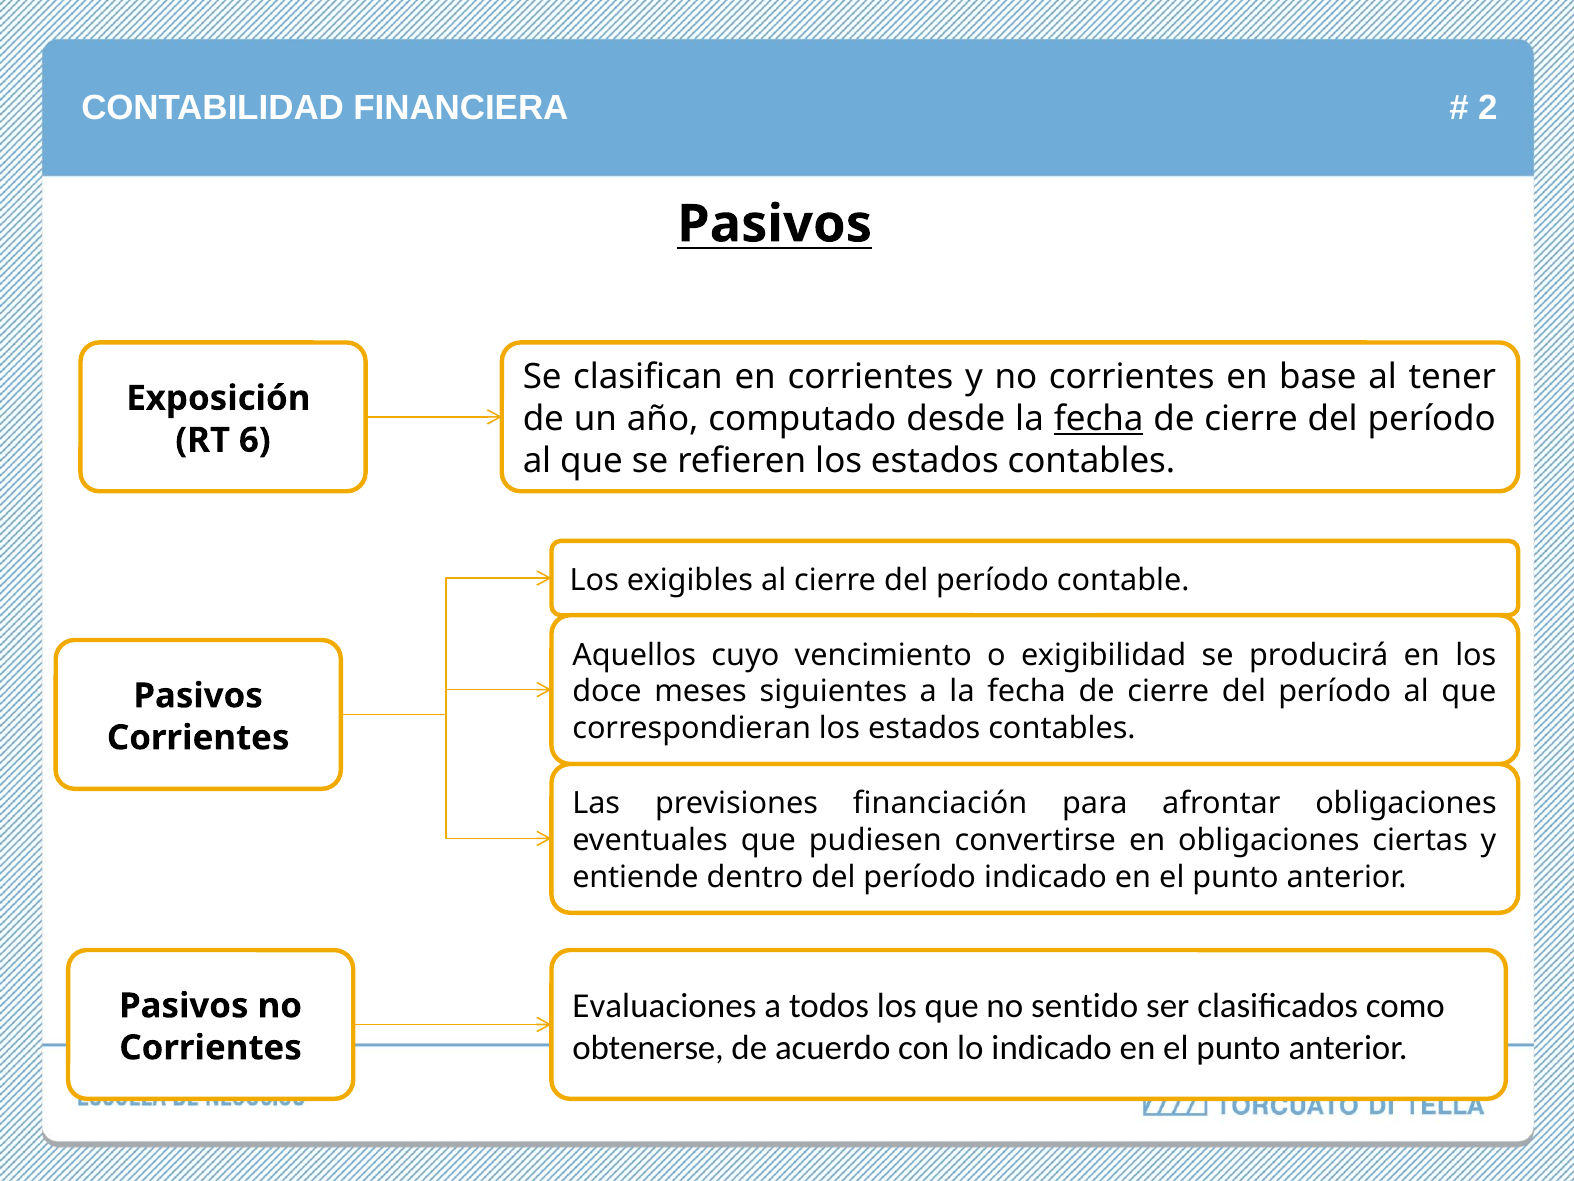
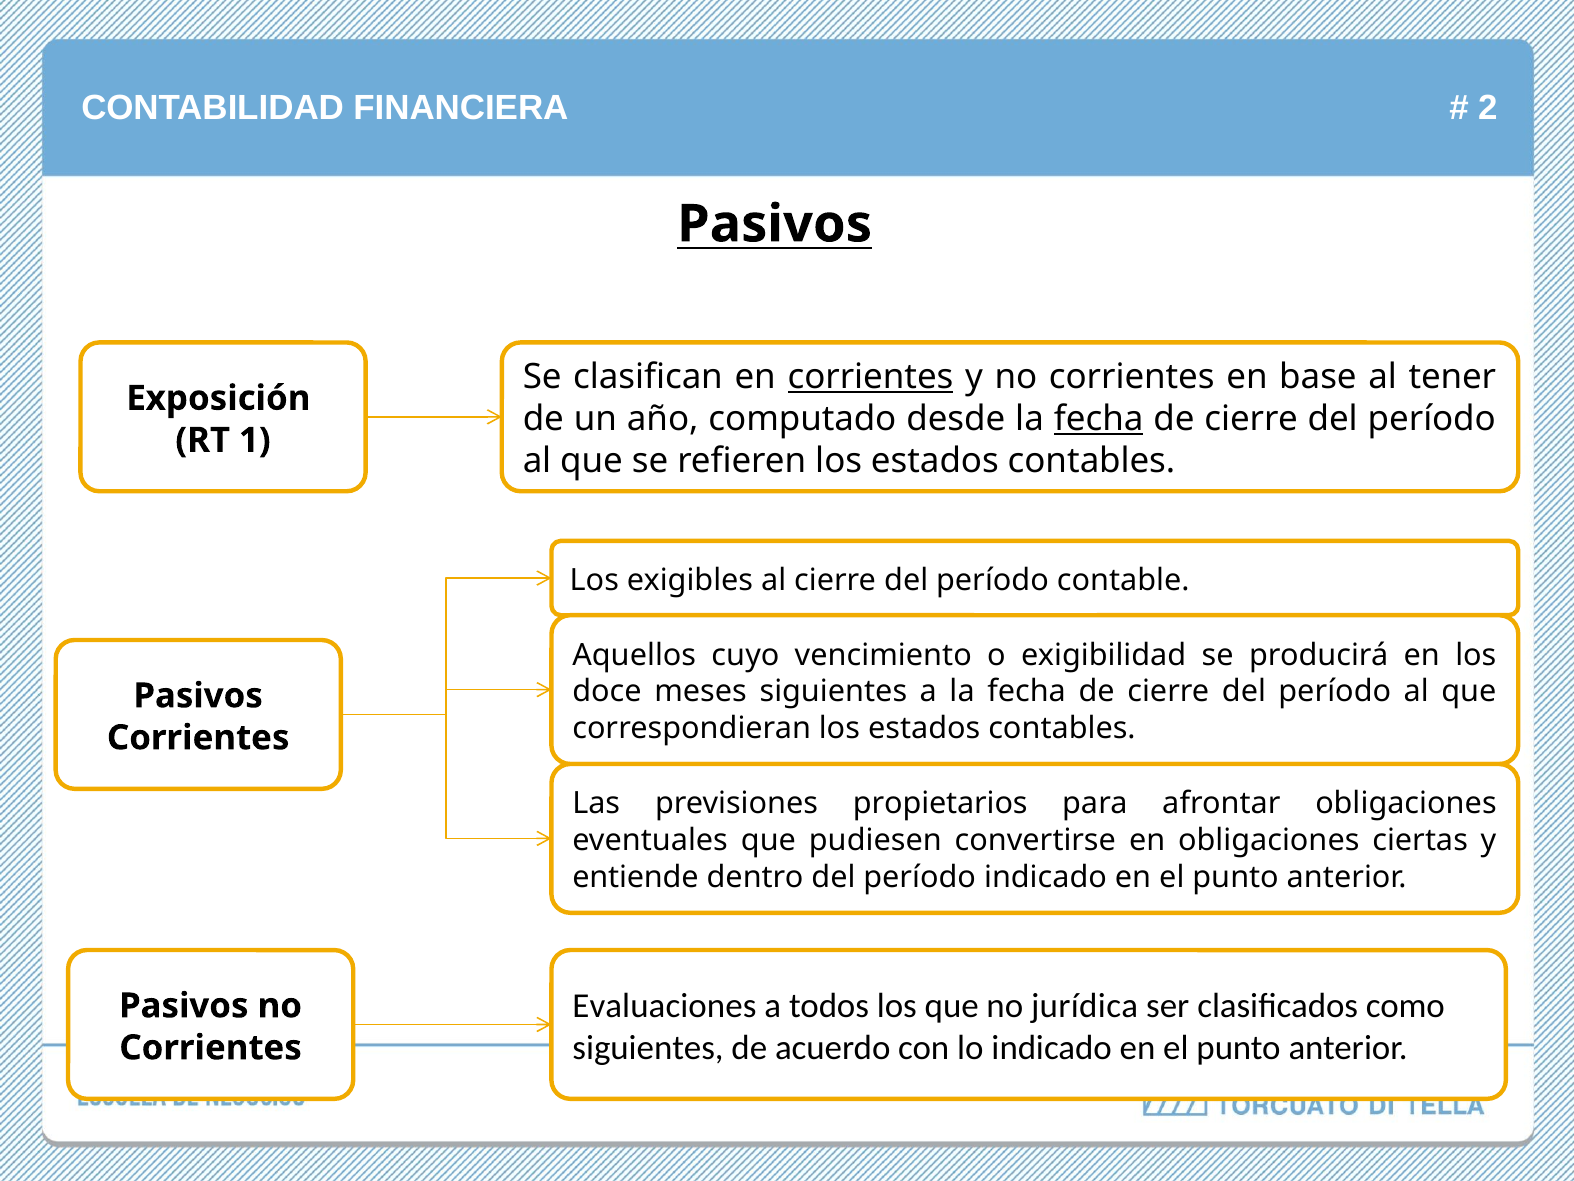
corrientes at (871, 377) underline: none -> present
6: 6 -> 1
financiación: financiación -> propietarios
sentido: sentido -> jurídica
obtenerse at (648, 1047): obtenerse -> siguientes
